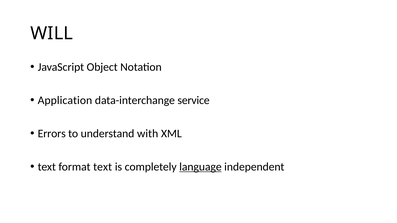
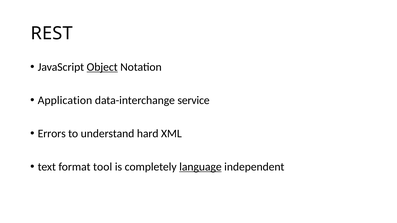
WILL: WILL -> REST
Object underline: none -> present
with: with -> hard
format text: text -> tool
